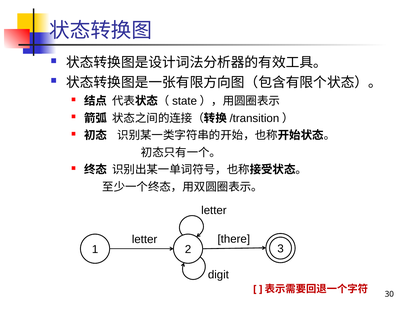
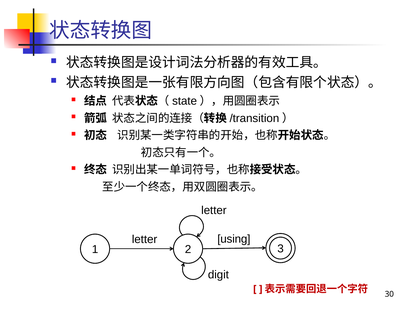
there: there -> using
